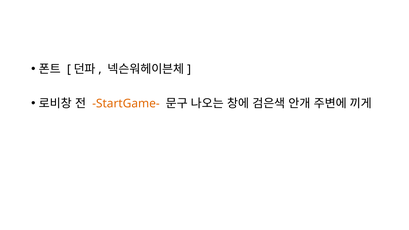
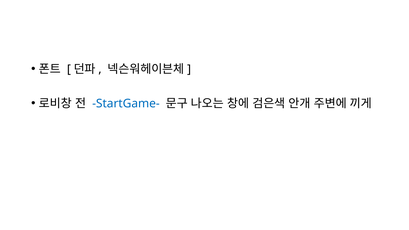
StartGame- colour: orange -> blue
